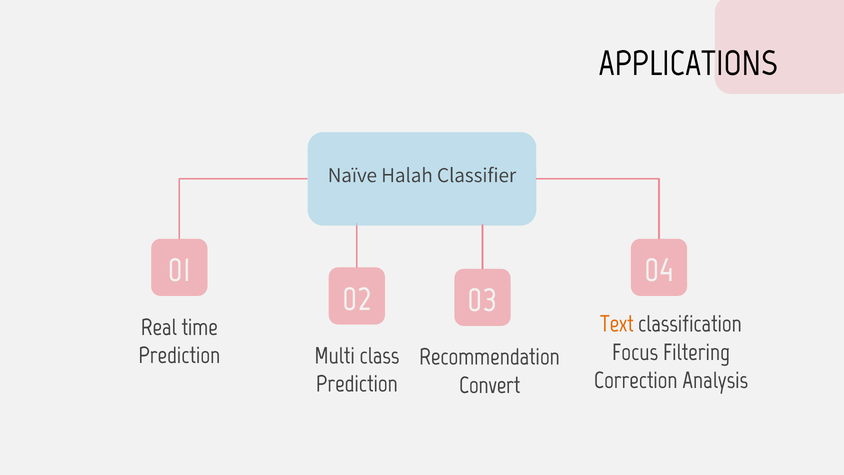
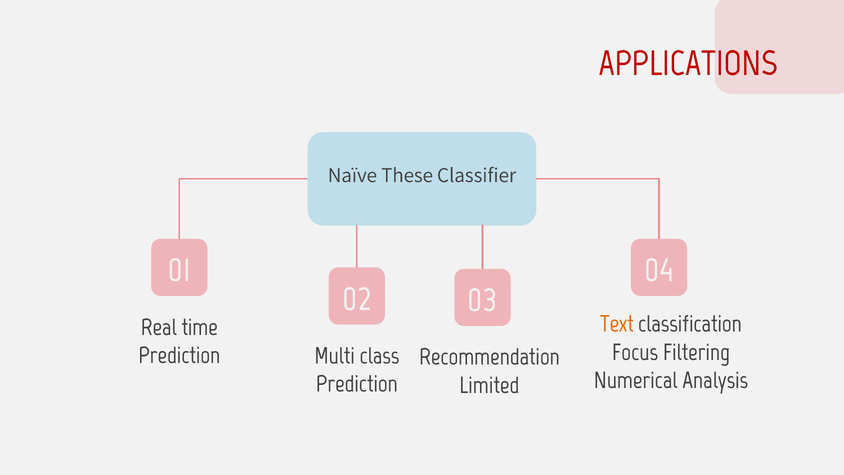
APPLICATIONS colour: black -> red
Halah: Halah -> These
Correction: Correction -> Numerical
Convert: Convert -> Limited
